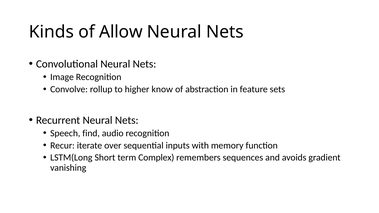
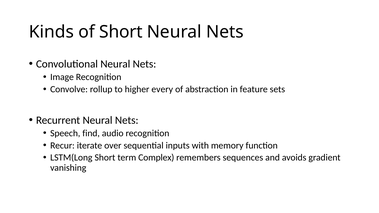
of Allow: Allow -> Short
know: know -> every
